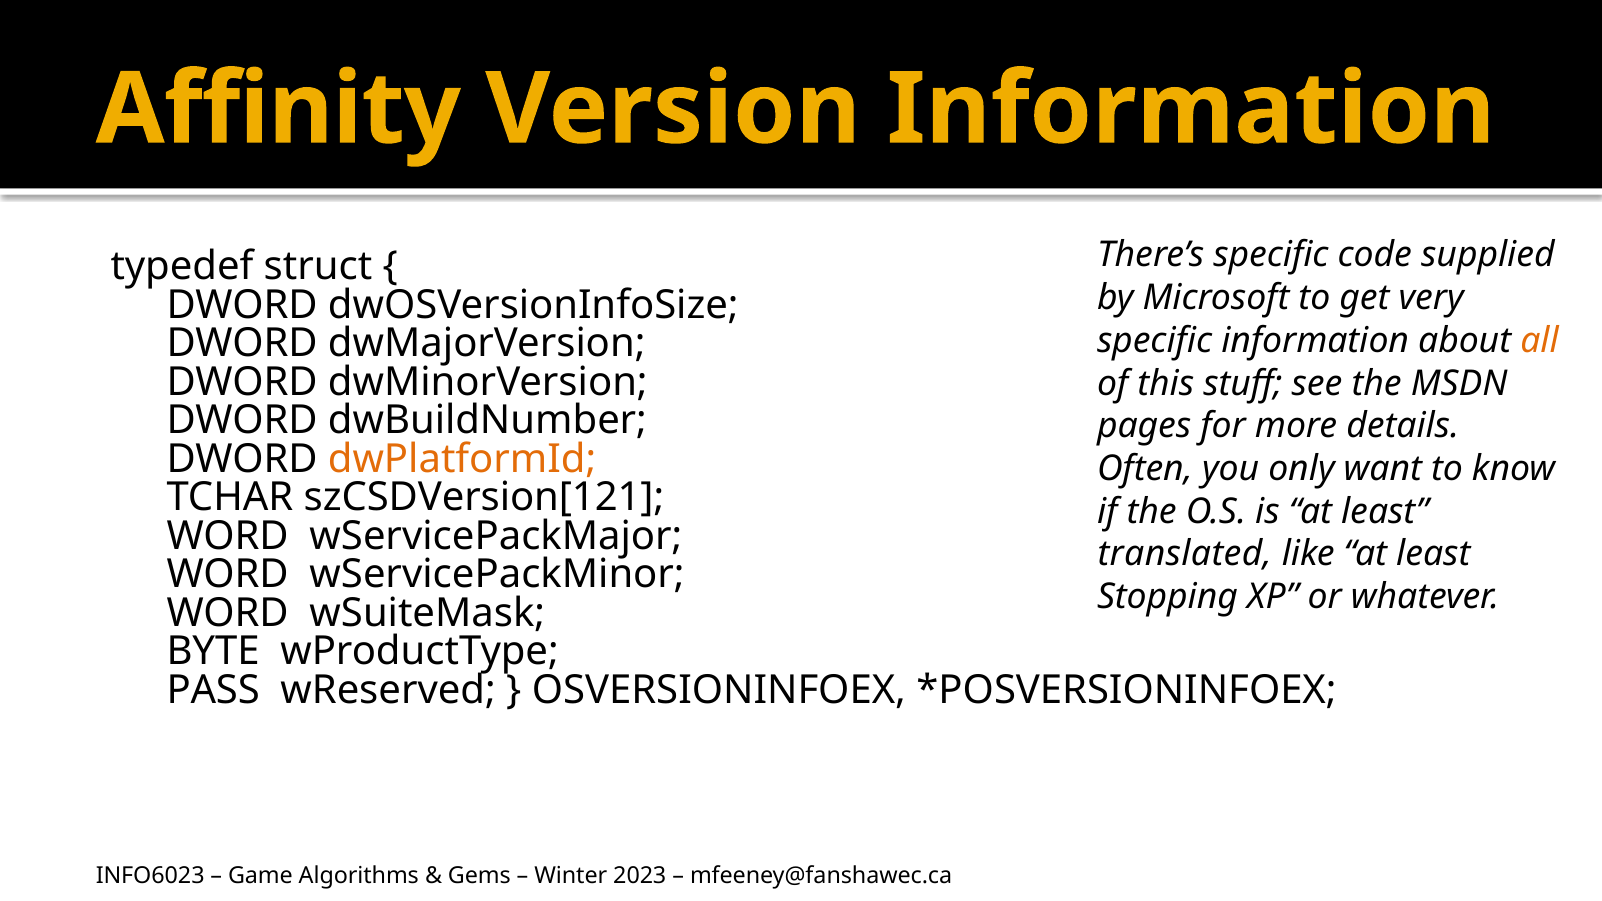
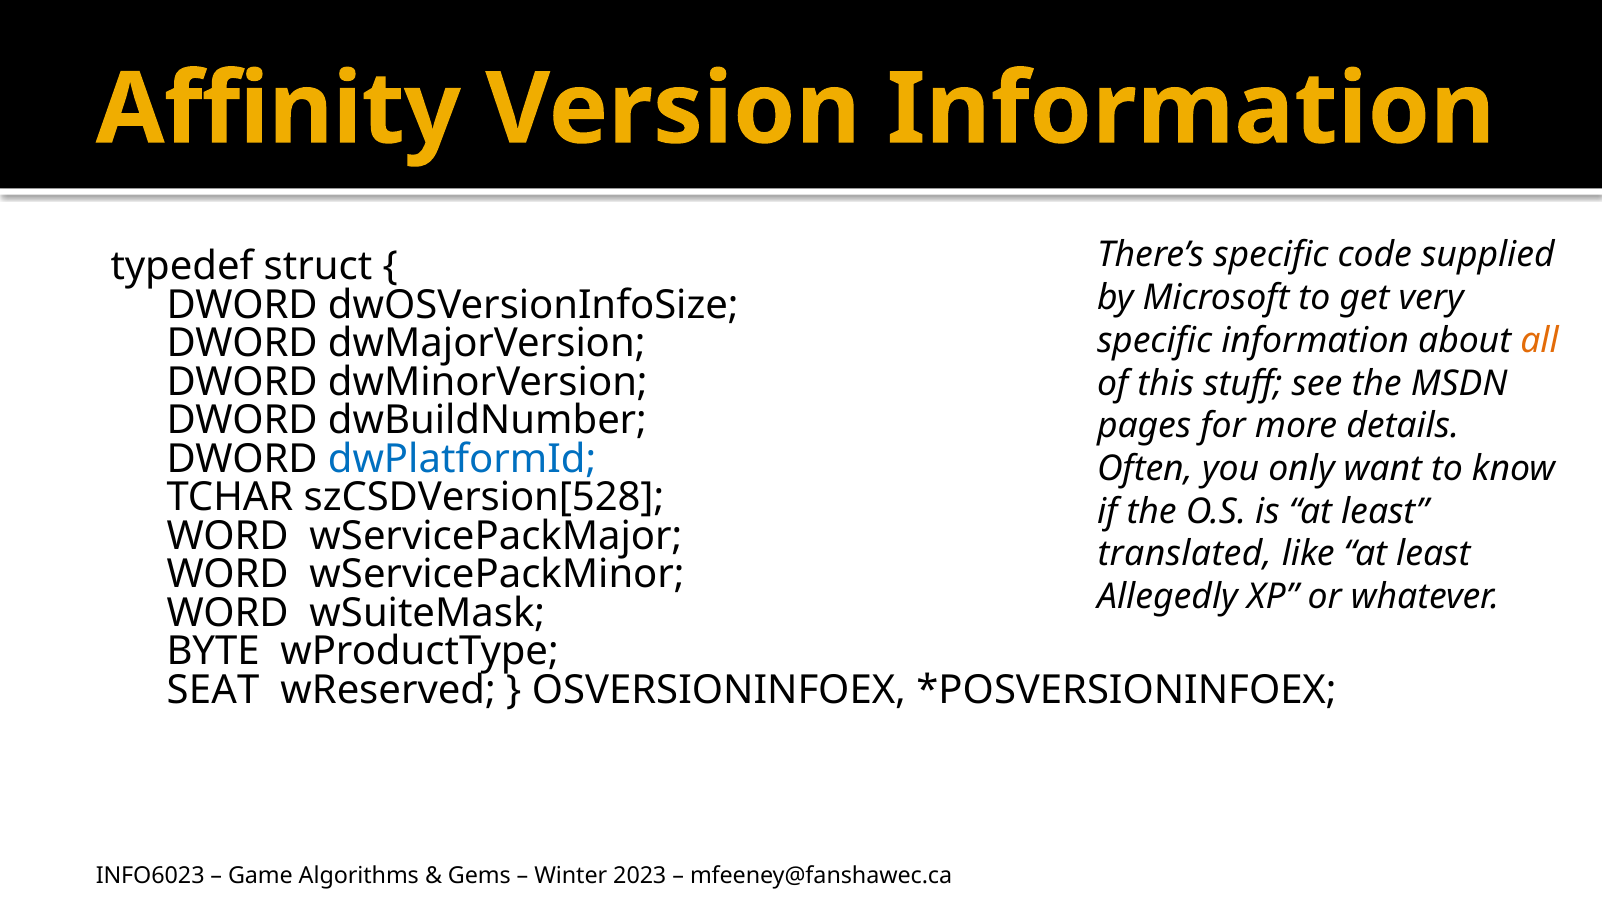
dwPlatformId colour: orange -> blue
szCSDVersion[121: szCSDVersion[121 -> szCSDVersion[528
Stopping: Stopping -> Allegedly
PASS: PASS -> SEAT
